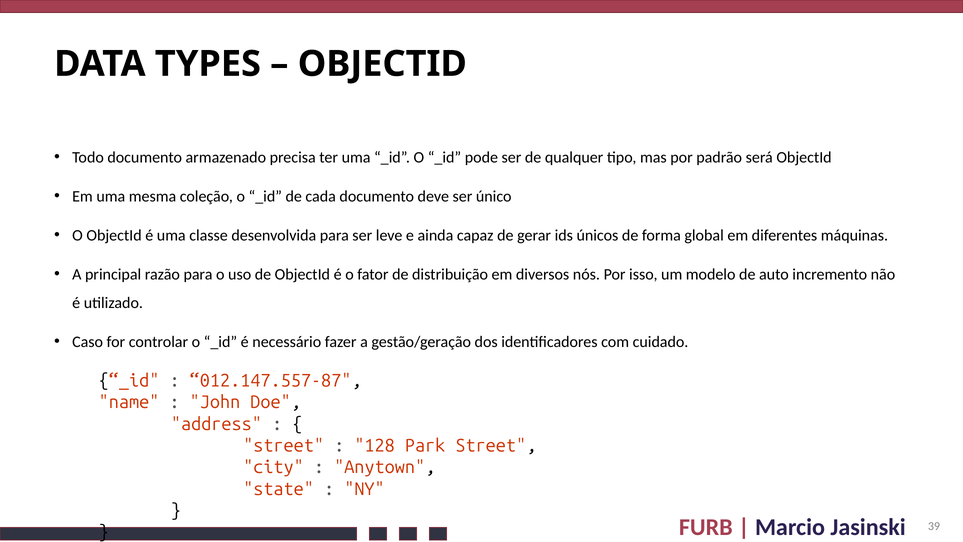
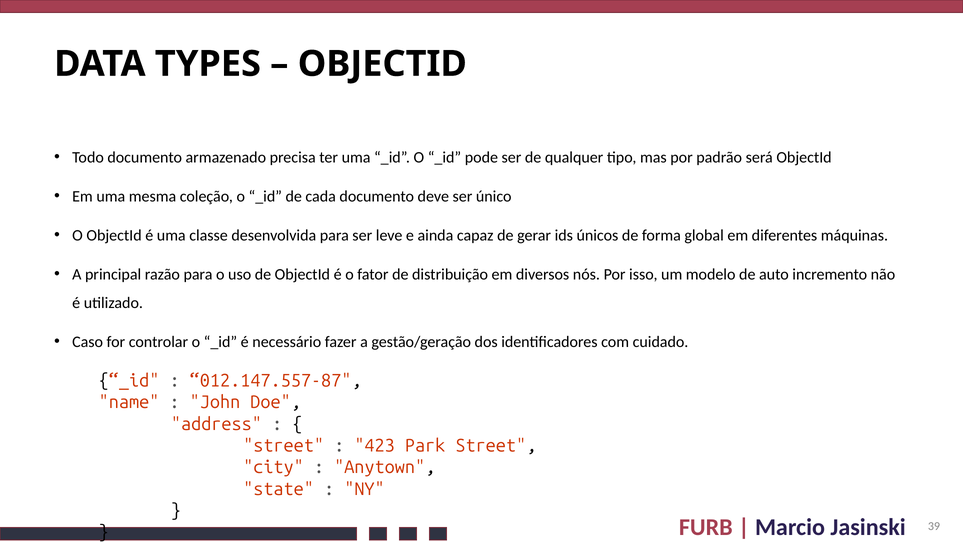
128: 128 -> 423
